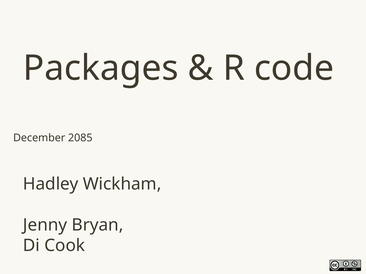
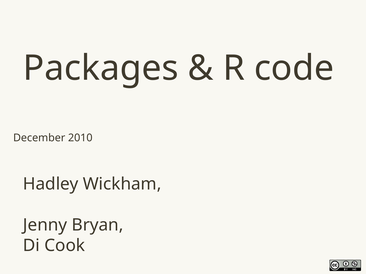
2085: 2085 -> 2010
